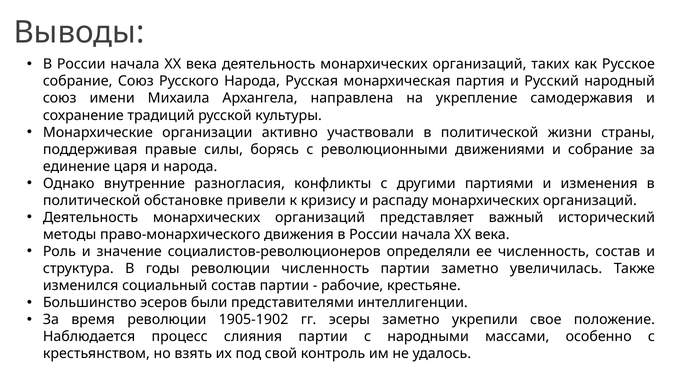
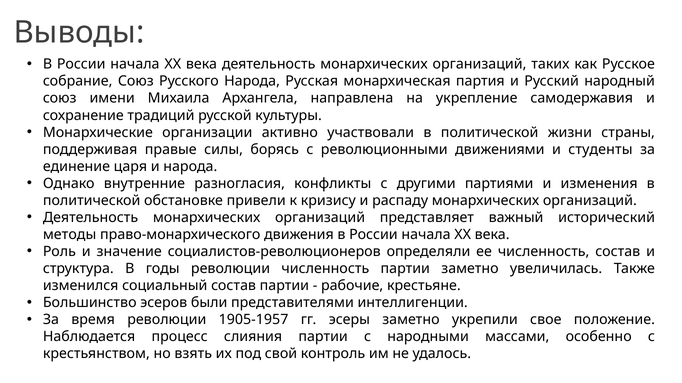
и собрание: собрание -> студенты
1905-1902: 1905-1902 -> 1905-1957
